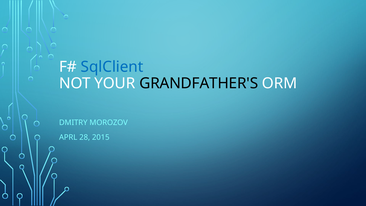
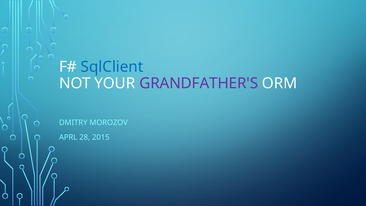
GRANDFATHER'S colour: black -> purple
